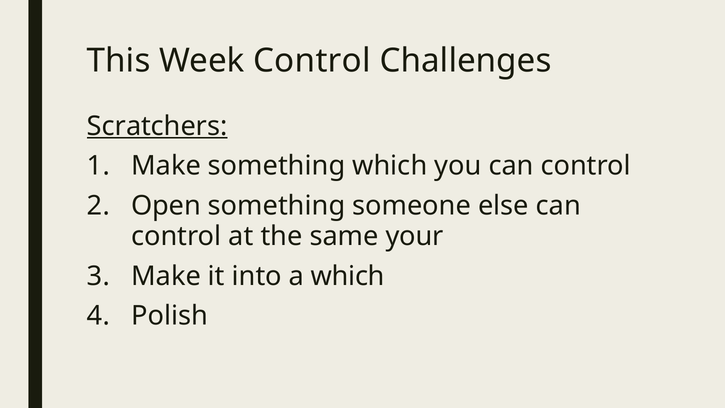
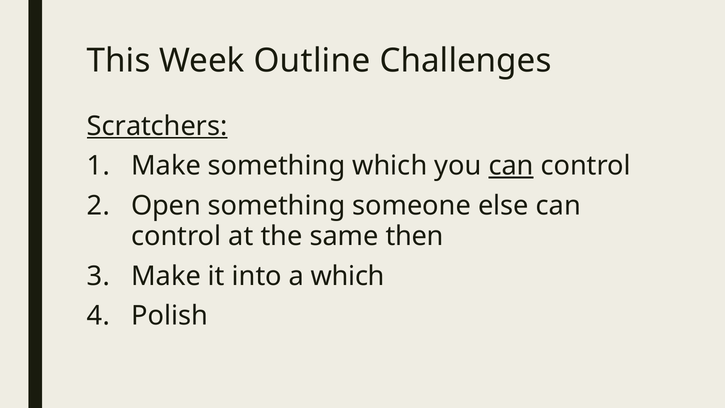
Week Control: Control -> Outline
can at (511, 166) underline: none -> present
your: your -> then
